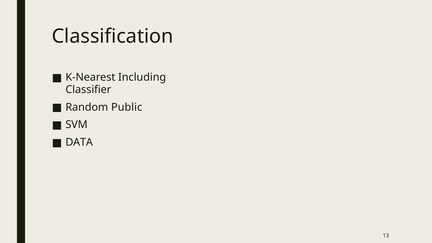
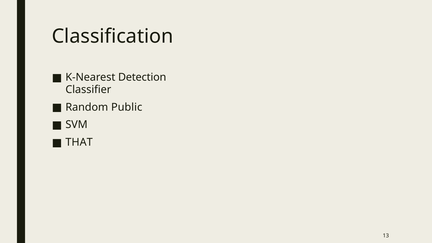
Including: Including -> Detection
DATA: DATA -> THAT
